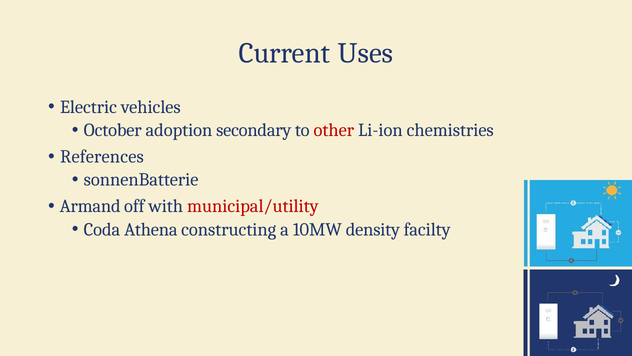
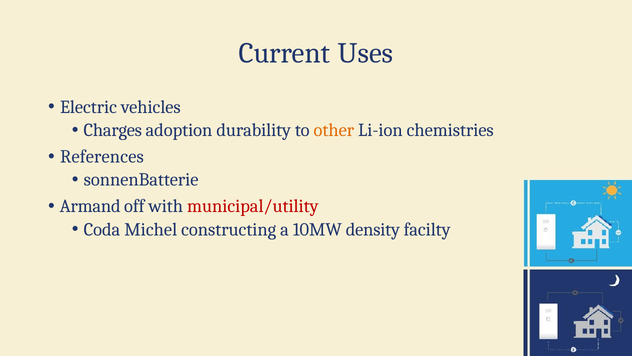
October: October -> Charges
secondary: secondary -> durability
other colour: red -> orange
Athena: Athena -> Michel
